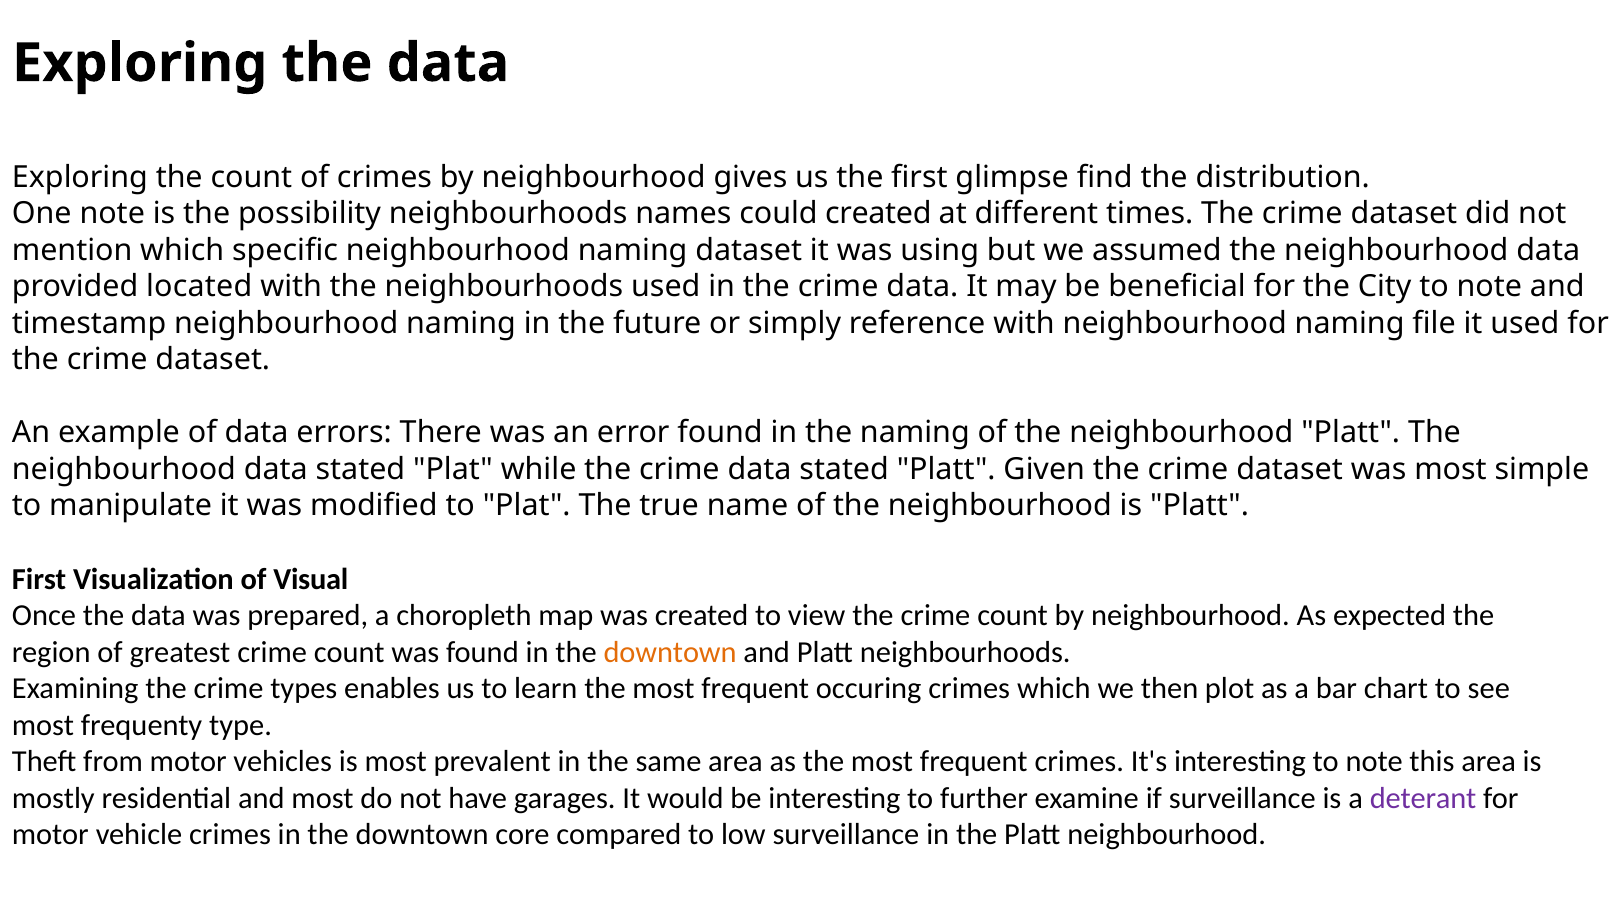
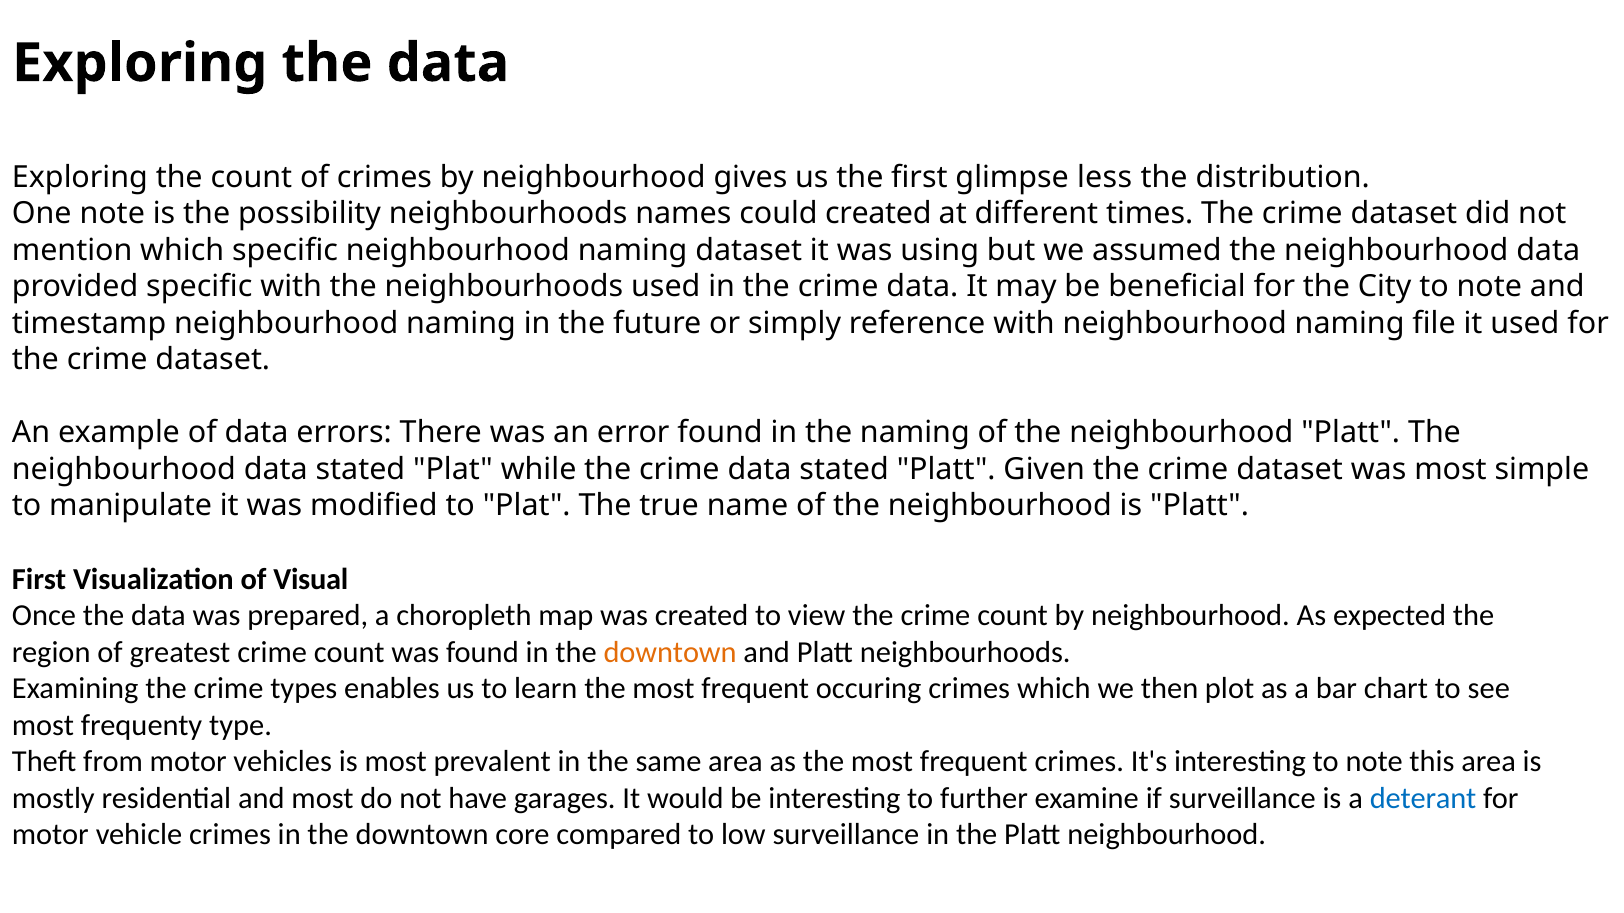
find: find -> less
provided located: located -> specific
deterant colour: purple -> blue
